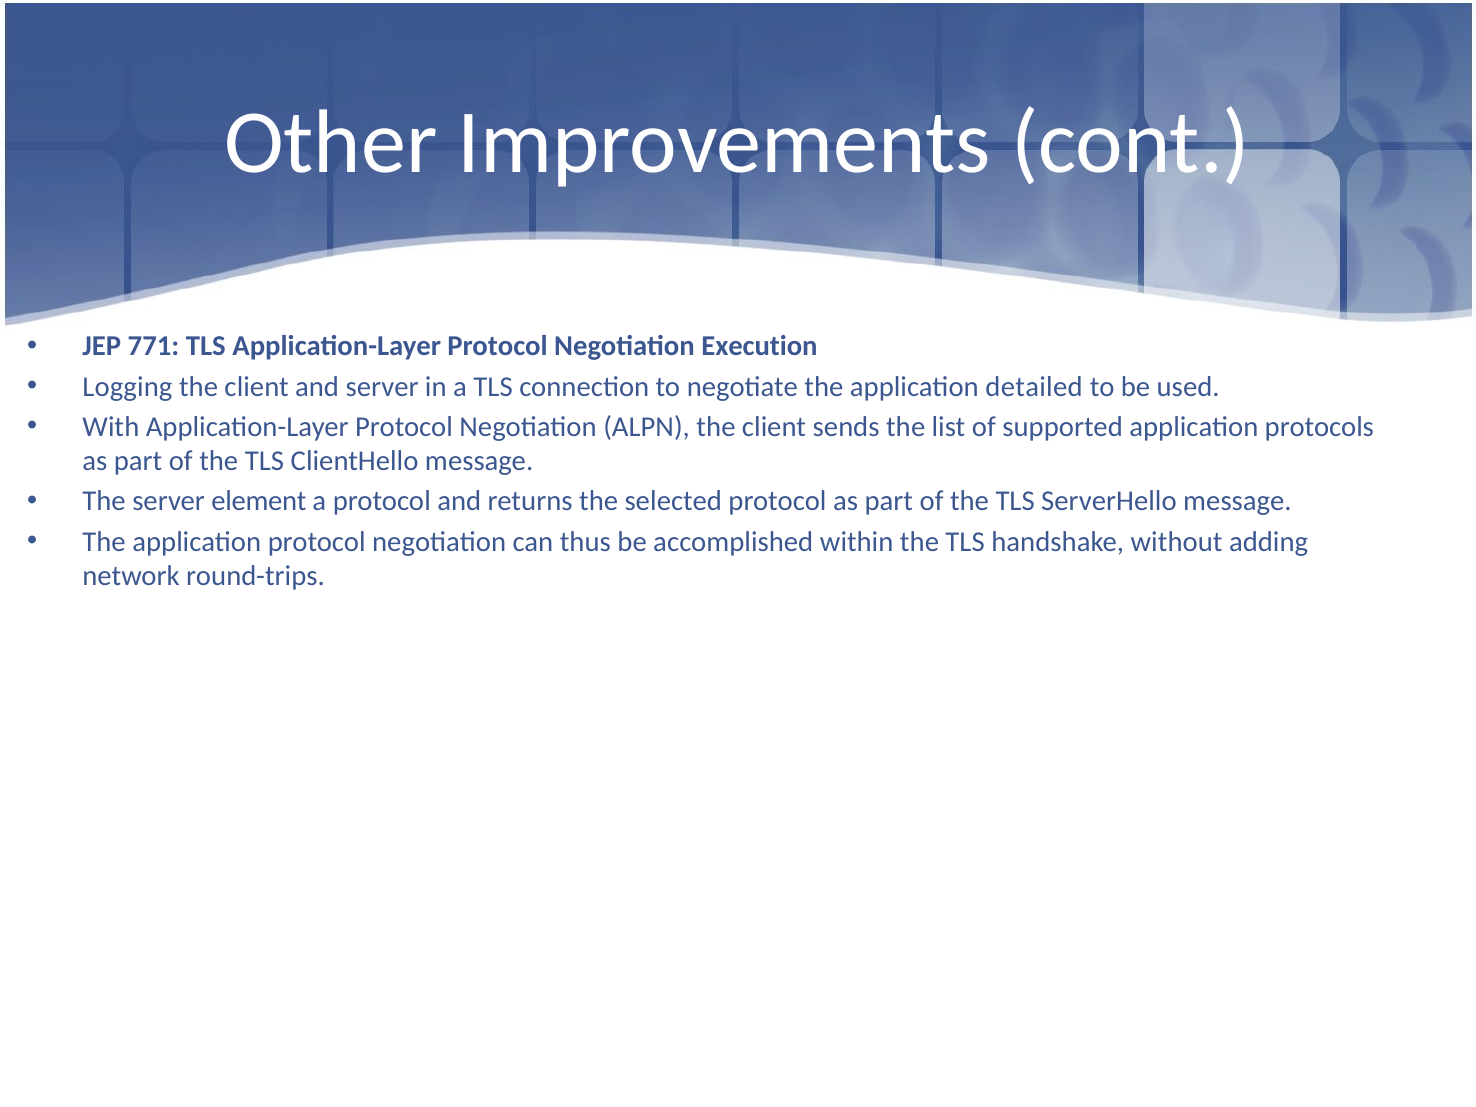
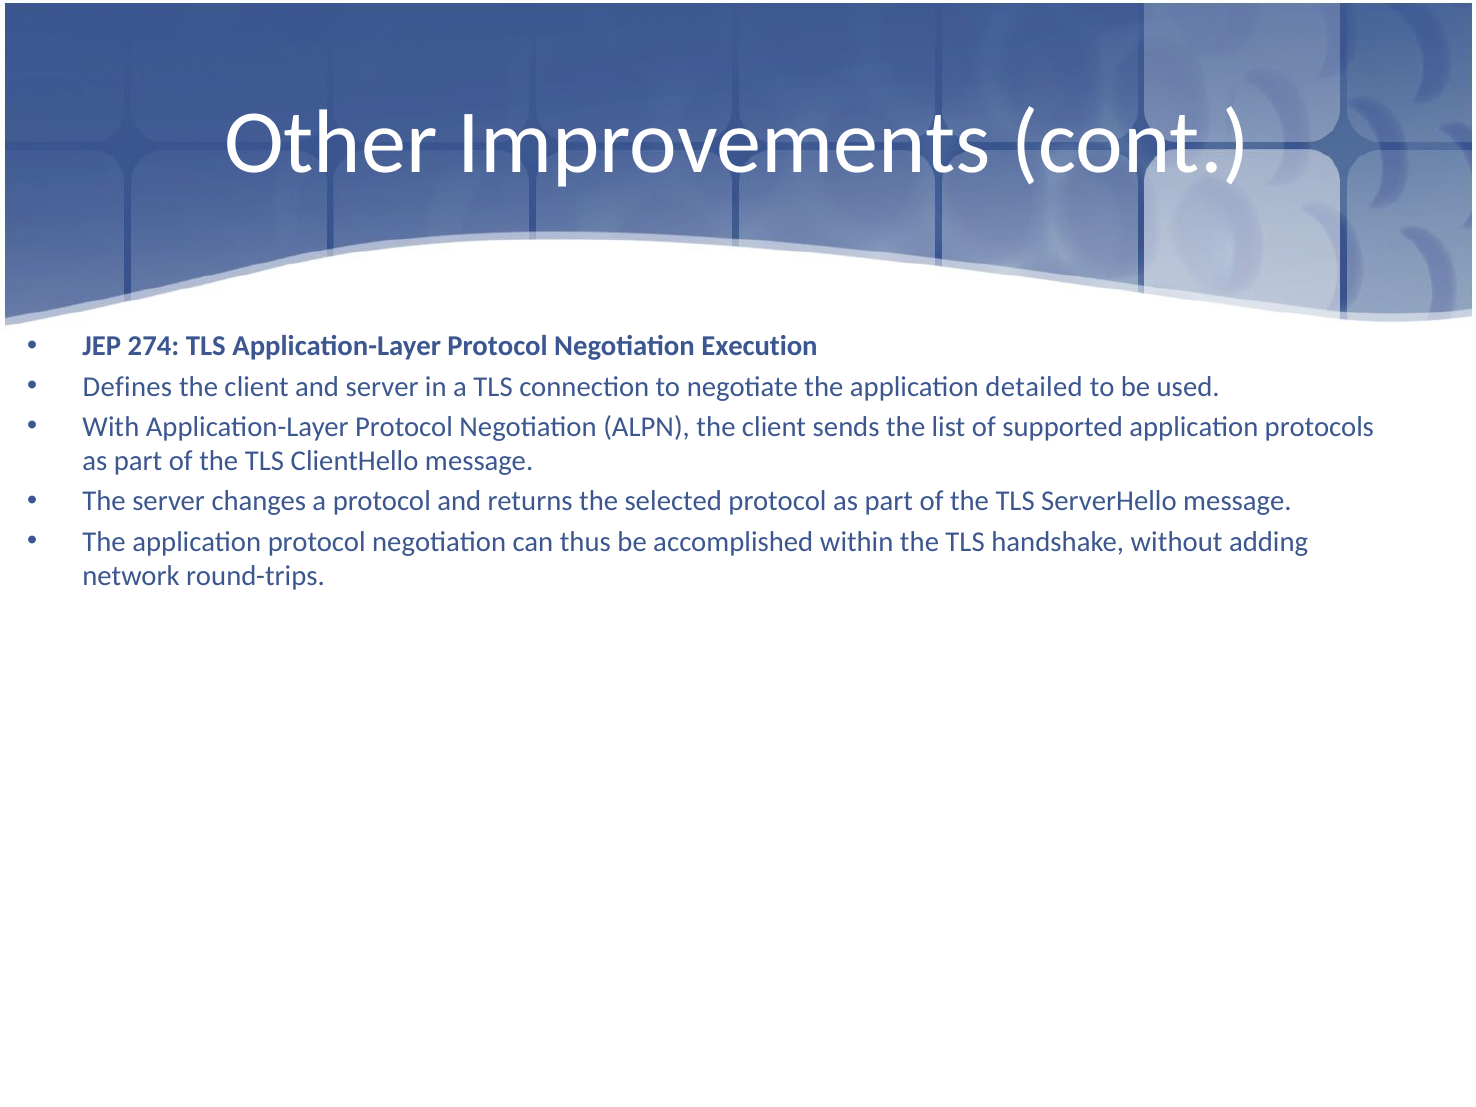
771: 771 -> 274
Logging: Logging -> Defines
element: element -> changes
